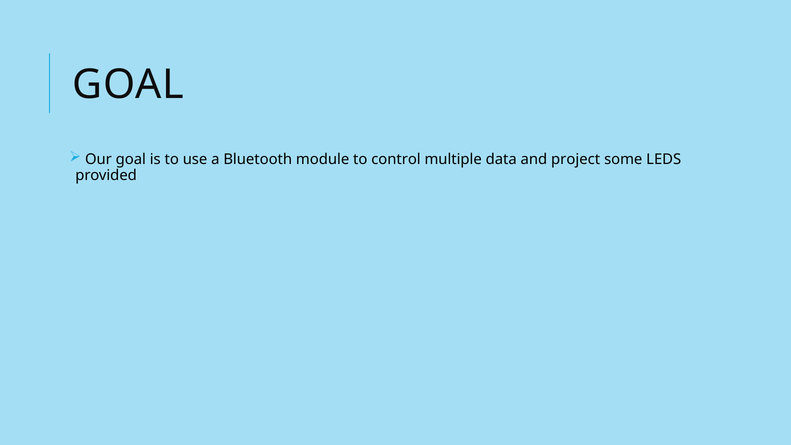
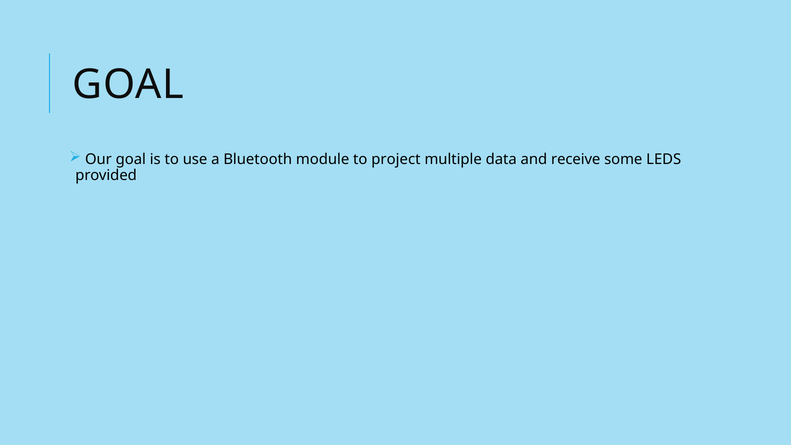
control: control -> project
project: project -> receive
